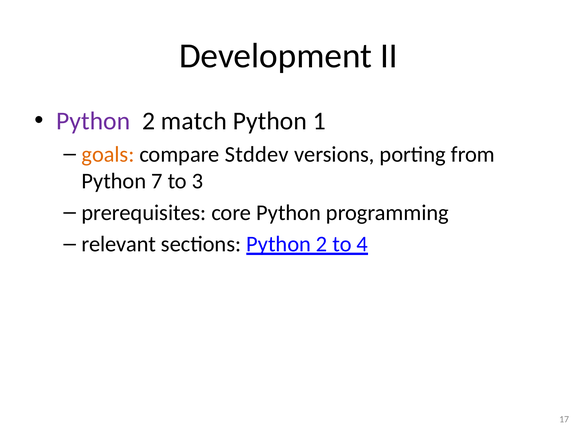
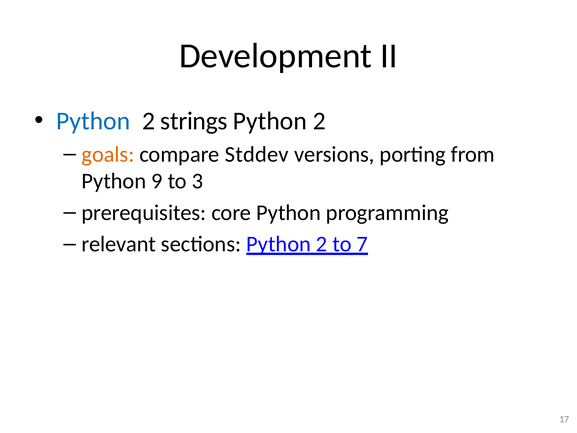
Python at (93, 121) colour: purple -> blue
match: match -> strings
1 at (319, 121): 1 -> 2
7: 7 -> 9
4: 4 -> 7
